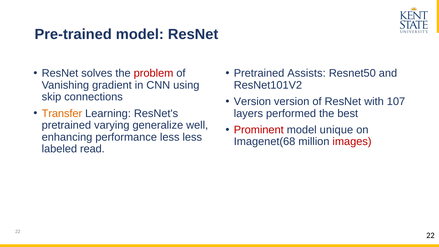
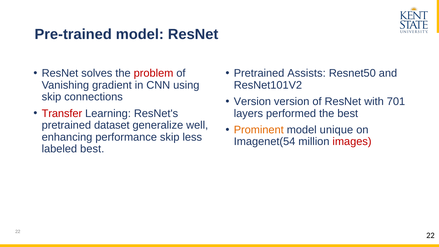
107: 107 -> 701
Transfer colour: orange -> red
varying: varying -> dataset
Prominent colour: red -> orange
performance less: less -> skip
Imagenet(68: Imagenet(68 -> Imagenet(54
labeled read: read -> best
